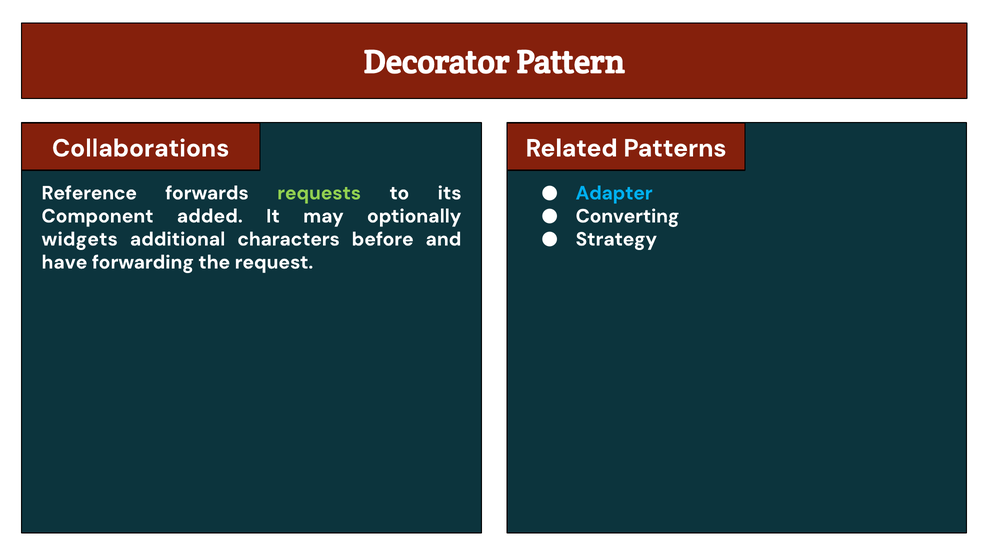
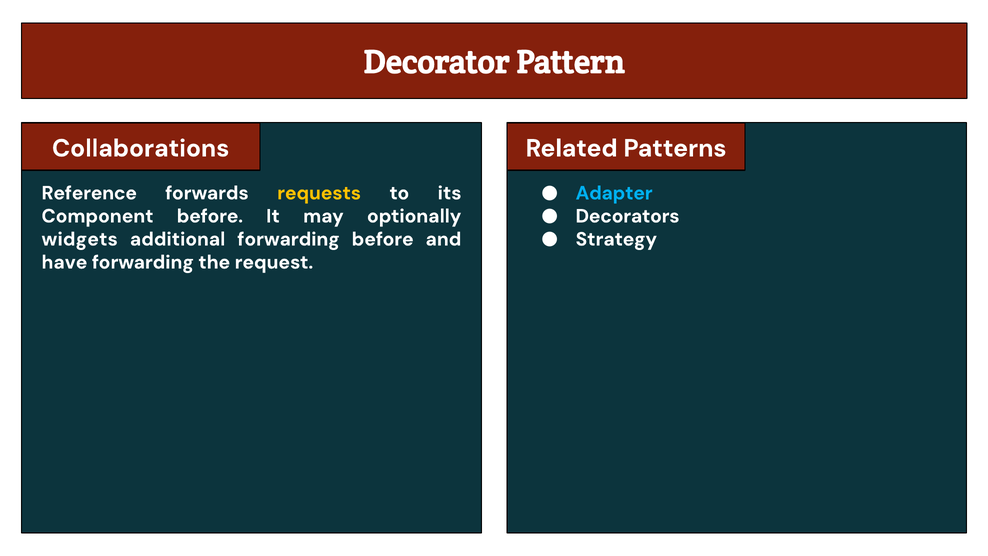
requests colour: light green -> yellow
Converting: Converting -> Decorators
Component added: added -> before
additional characters: characters -> forwarding
